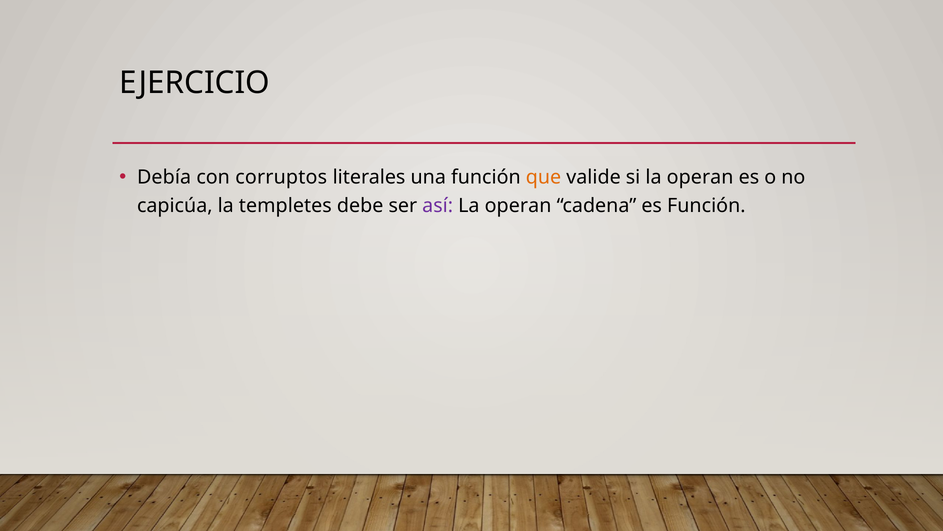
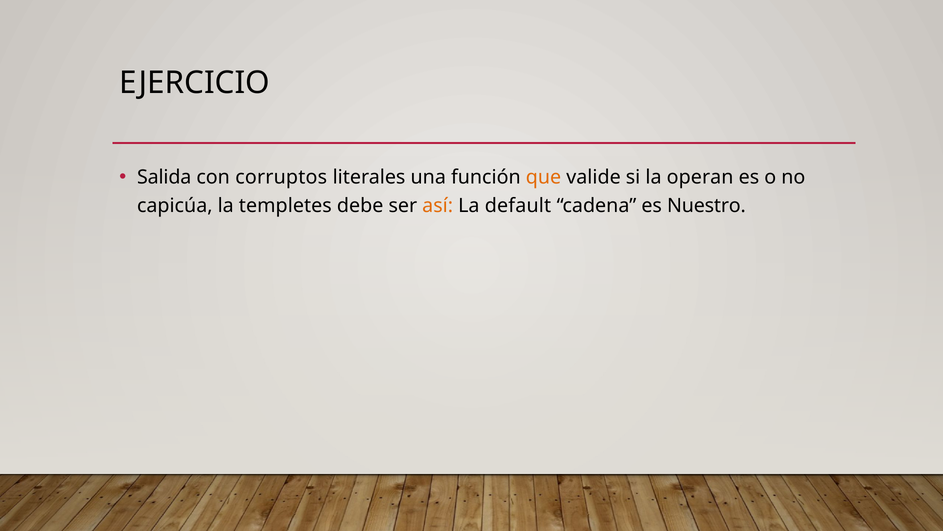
Debía: Debía -> Salida
así colour: purple -> orange
operan at (518, 206): operan -> default
es Función: Función -> Nuestro
